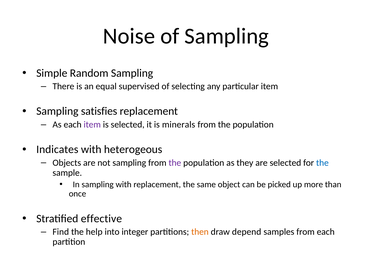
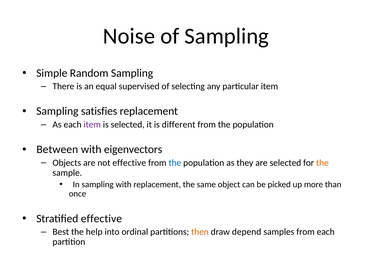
minerals: minerals -> different
Indicates: Indicates -> Between
heterogeous: heterogeous -> eigenvectors
not sampling: sampling -> effective
the at (175, 163) colour: purple -> blue
the at (322, 163) colour: blue -> orange
Find: Find -> Best
integer: integer -> ordinal
